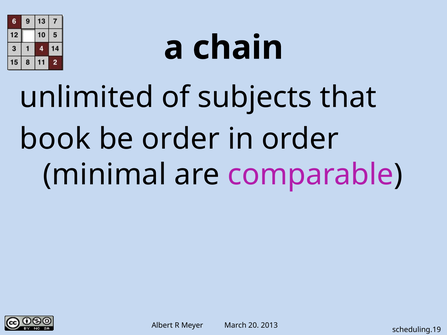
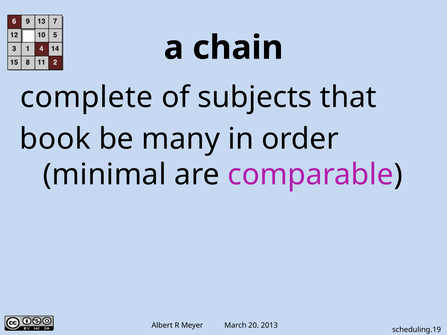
unlimited: unlimited -> complete
be order: order -> many
